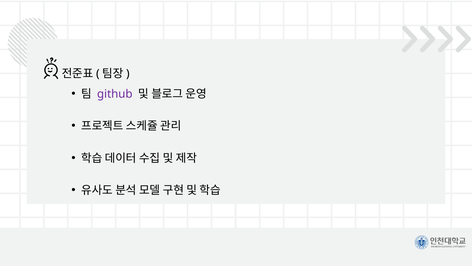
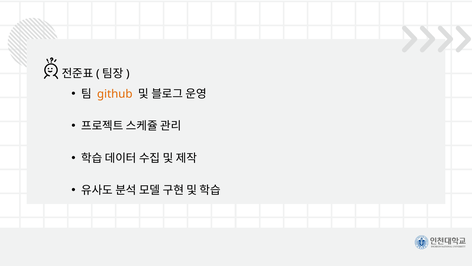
github colour: purple -> orange
